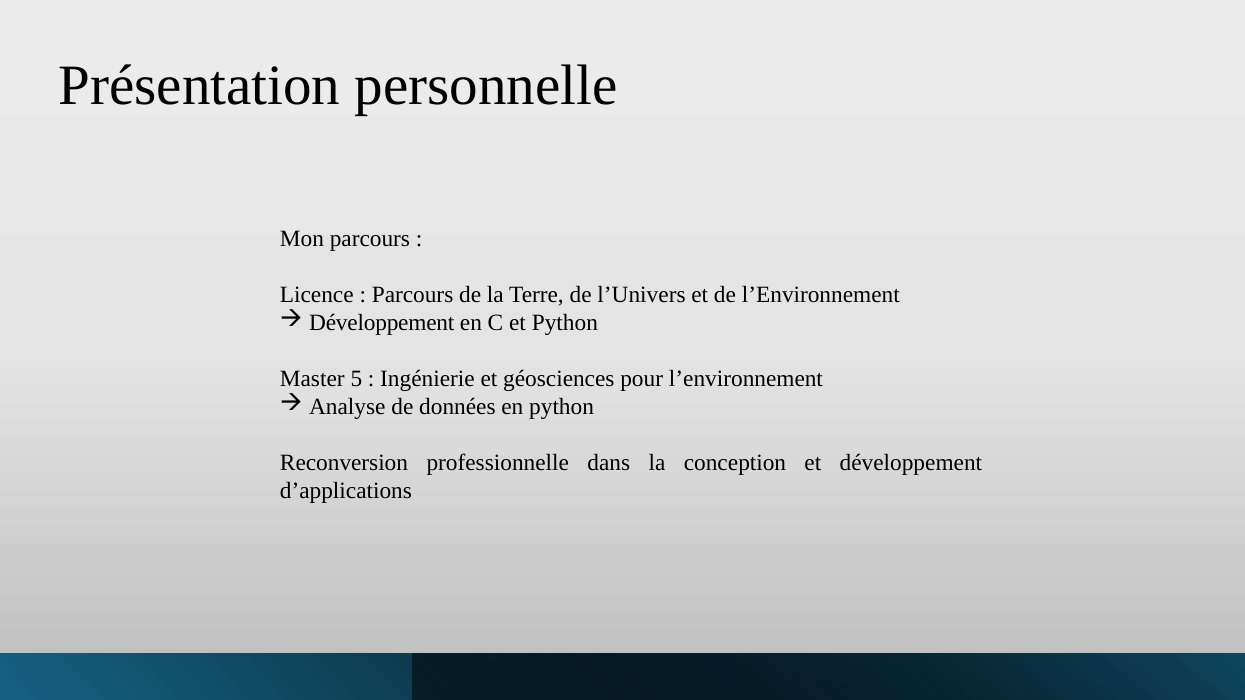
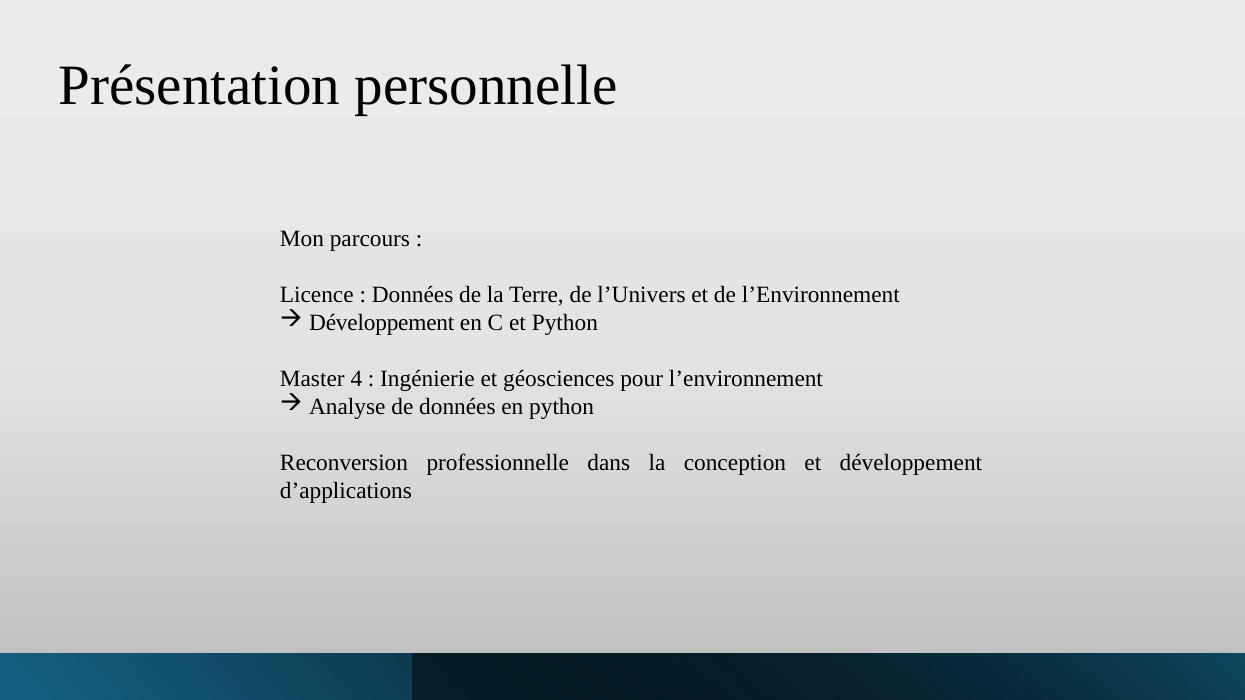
Parcours at (413, 295): Parcours -> Données
5: 5 -> 4
